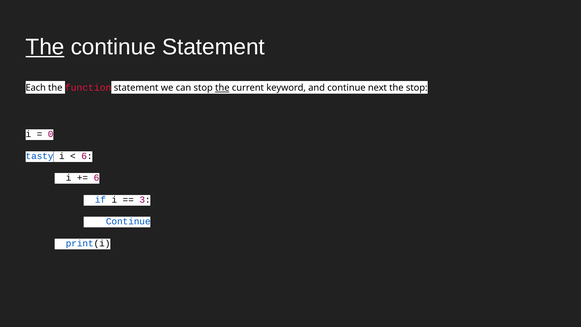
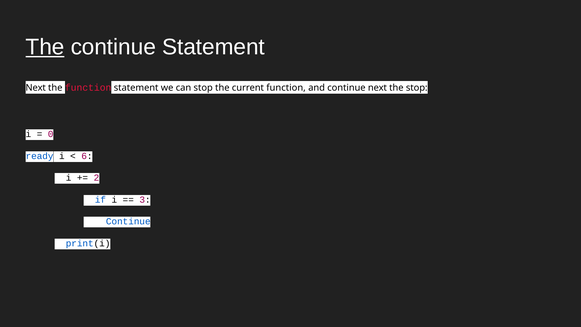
Each at (36, 88): Each -> Next
the at (222, 88) underline: present -> none
current keyword: keyword -> function
tasty: tasty -> ready
6 at (96, 178): 6 -> 2
